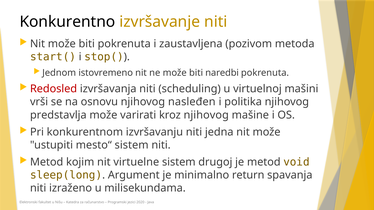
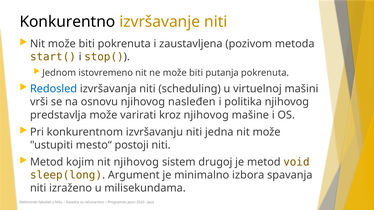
naredbi: naredbi -> putanja
Redosled colour: red -> blue
mesto“ sistem: sistem -> postoji
nit virtuelne: virtuelne -> njihovog
return: return -> izbora
